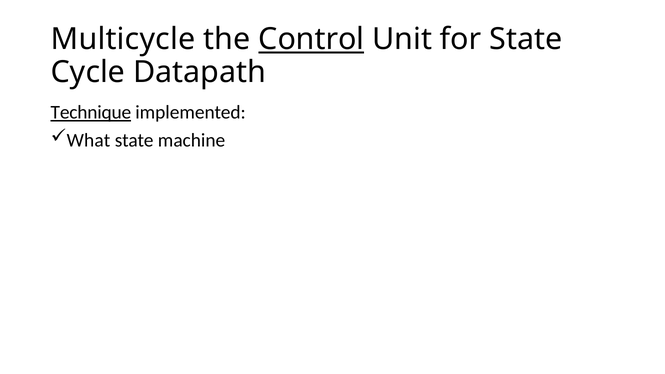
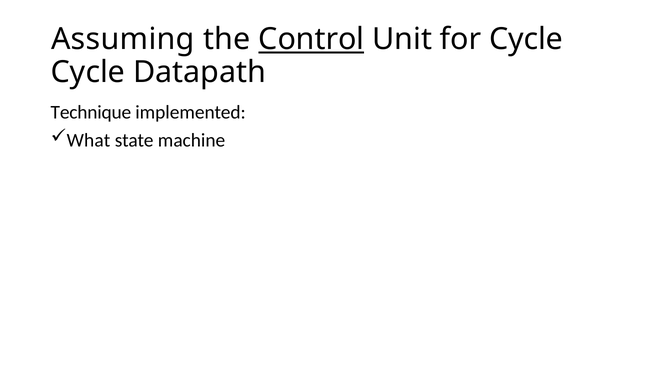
Multicycle: Multicycle -> Assuming
for State: State -> Cycle
Technique underline: present -> none
